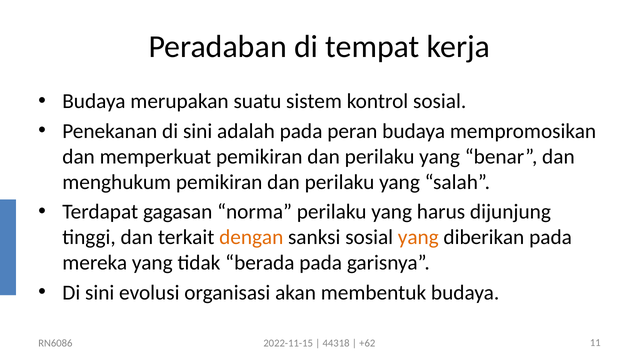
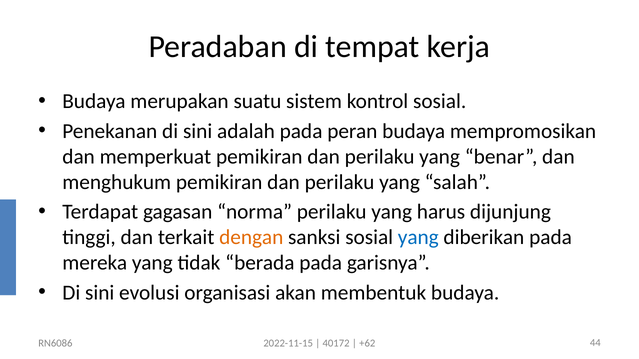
yang at (418, 238) colour: orange -> blue
44318: 44318 -> 40172
11: 11 -> 44
